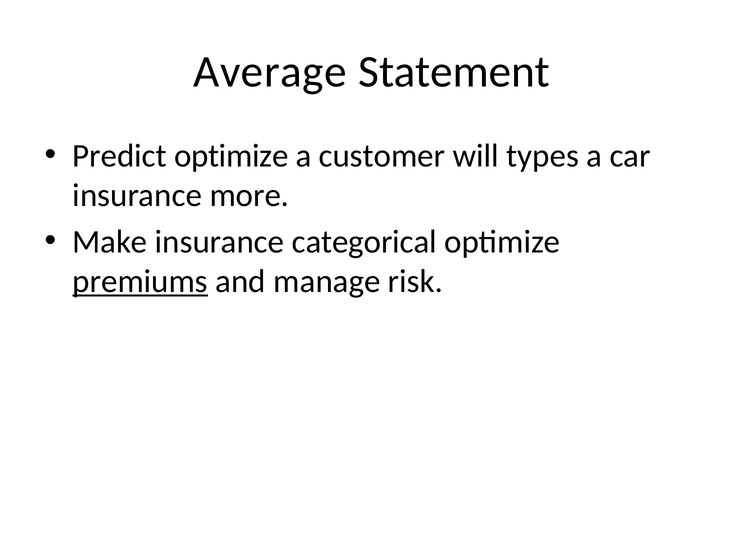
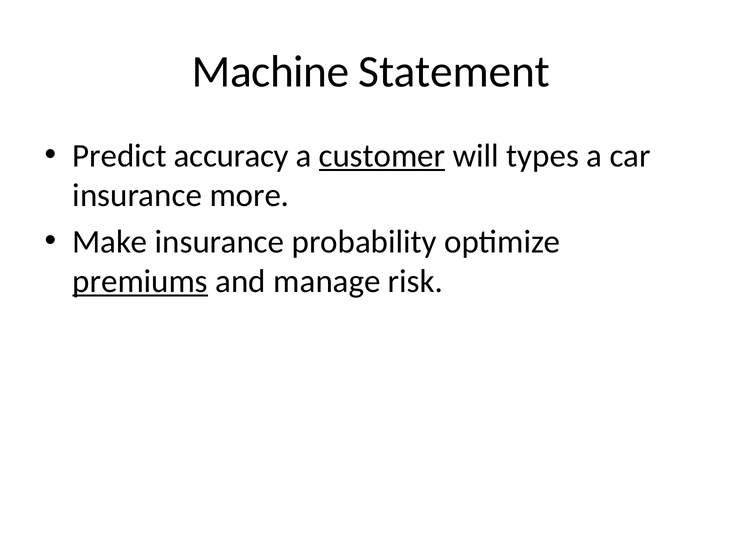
Average: Average -> Machine
Predict optimize: optimize -> accuracy
customer underline: none -> present
categorical: categorical -> probability
